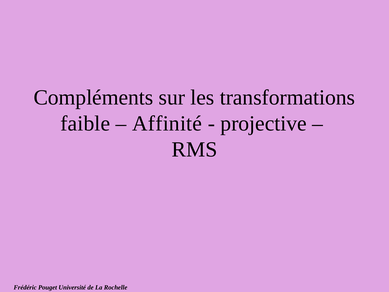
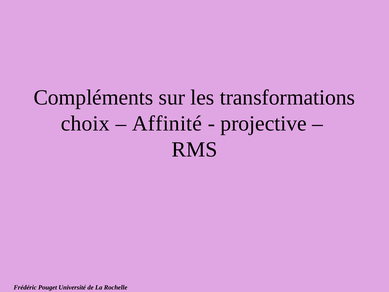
faible: faible -> choix
